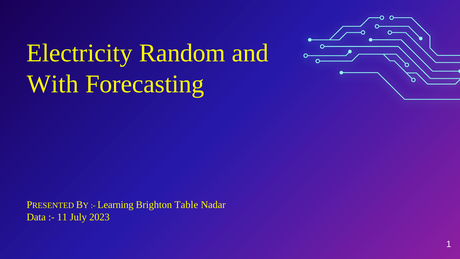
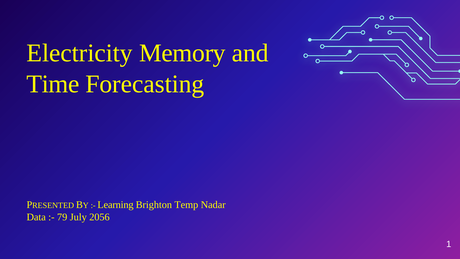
Random: Random -> Memory
With: With -> Time
Table: Table -> Temp
11: 11 -> 79
2023: 2023 -> 2056
